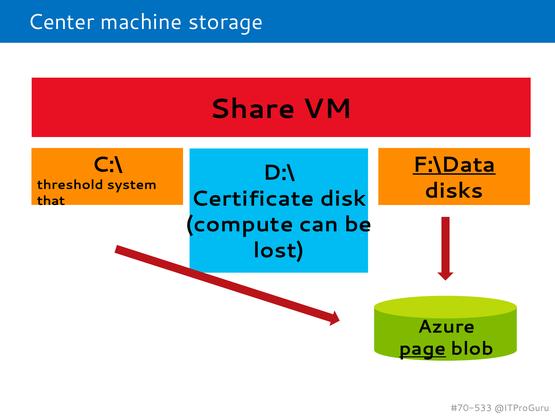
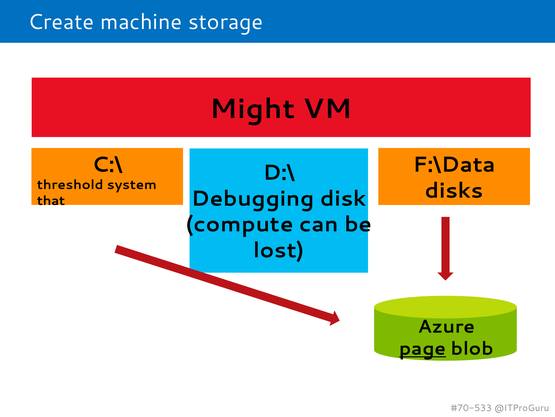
Center: Center -> Create
Share: Share -> Might
F:\Data underline: present -> none
Certificate: Certificate -> Debugging
